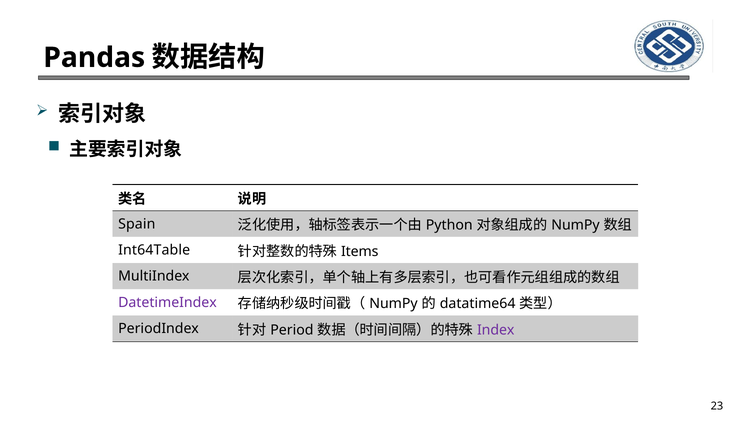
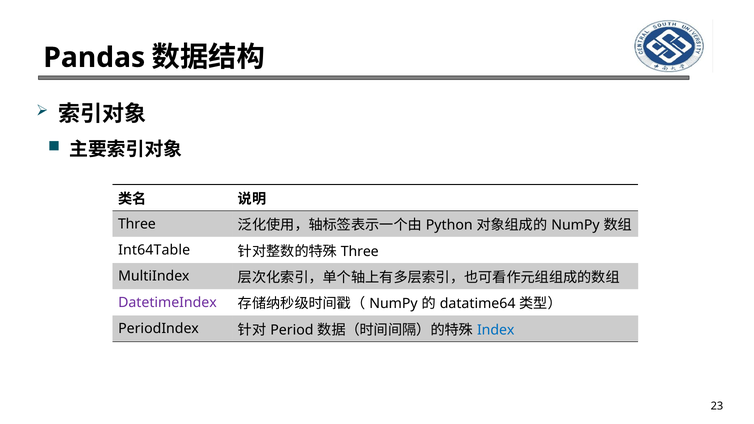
Spain at (137, 224): Spain -> Three
Items at (360, 251): Items -> Three
Index colour: purple -> blue
